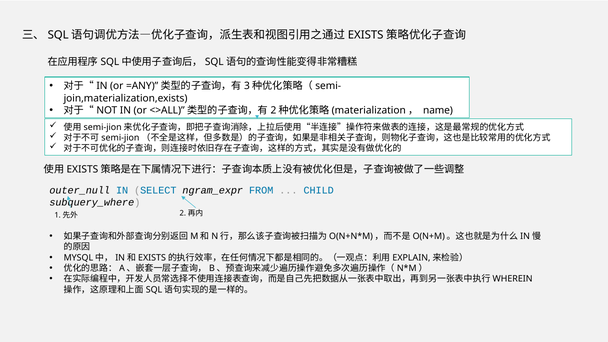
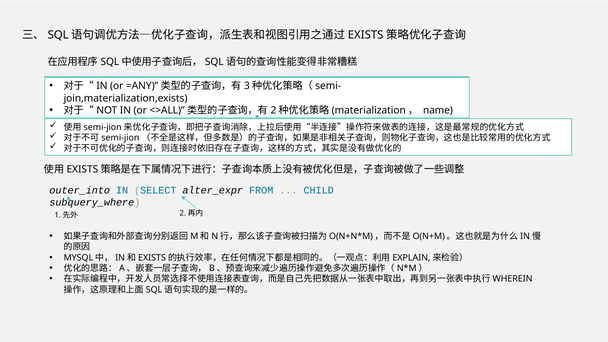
outer_null: outer_null -> outer_into
ngram_expr: ngram_expr -> alter_expr
